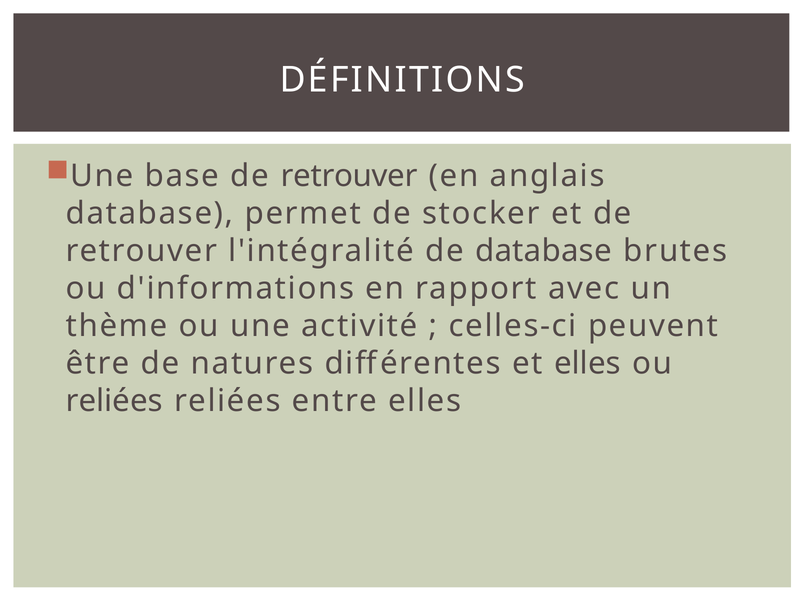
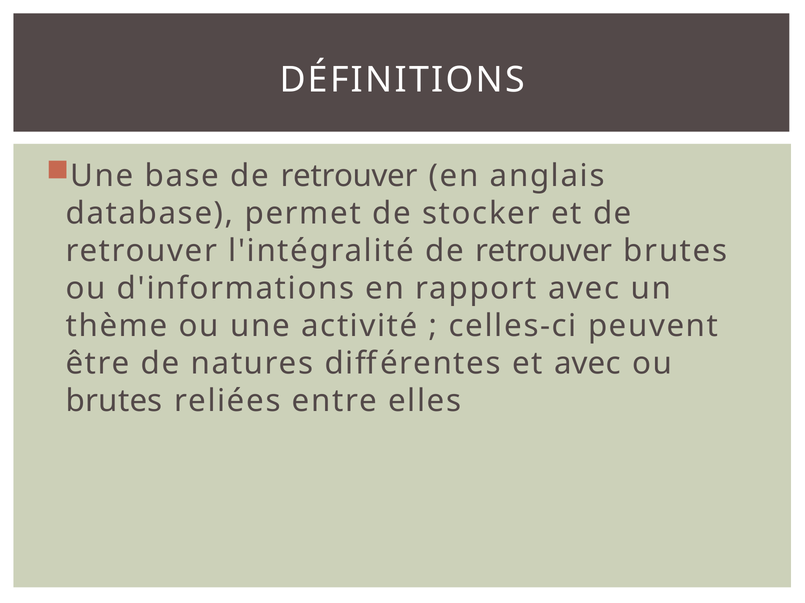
l'intégralité de database: database -> retrouver
et elles: elles -> avec
reliées at (114, 401): reliées -> brutes
